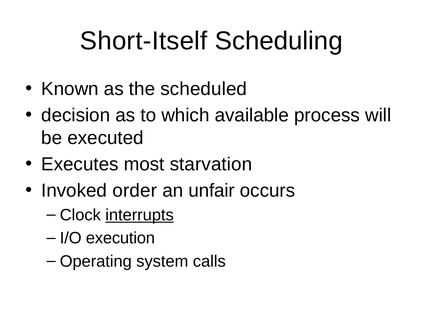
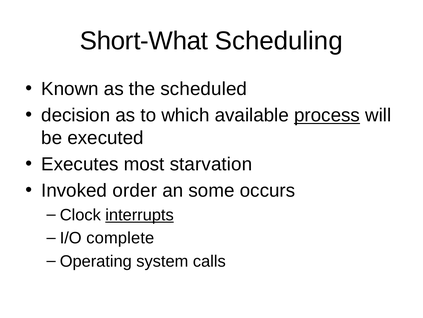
Short-Itself: Short-Itself -> Short-What
process underline: none -> present
unfair: unfair -> some
execution: execution -> complete
